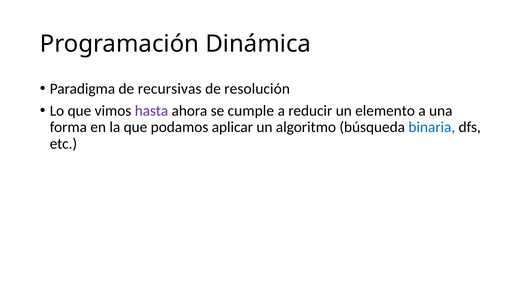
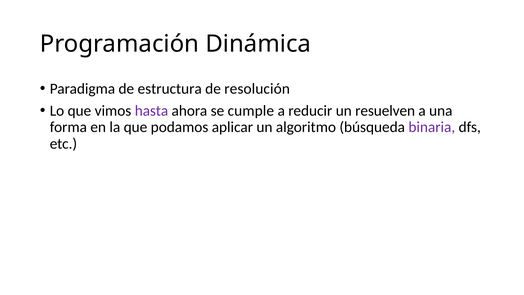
recursivas: recursivas -> estructura
elemento: elemento -> resuelven
binaria colour: blue -> purple
